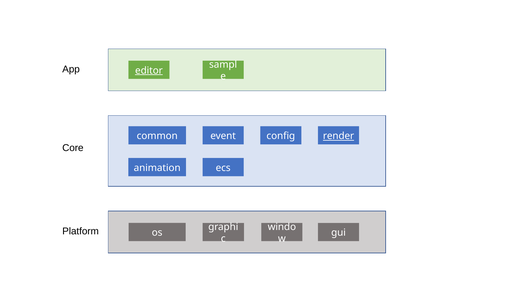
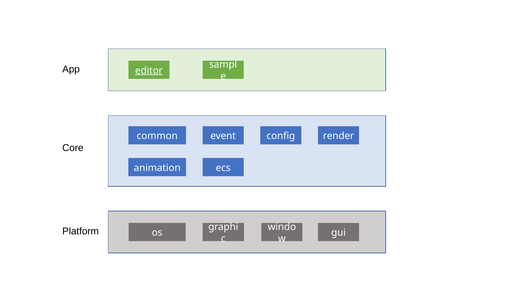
render underline: present -> none
